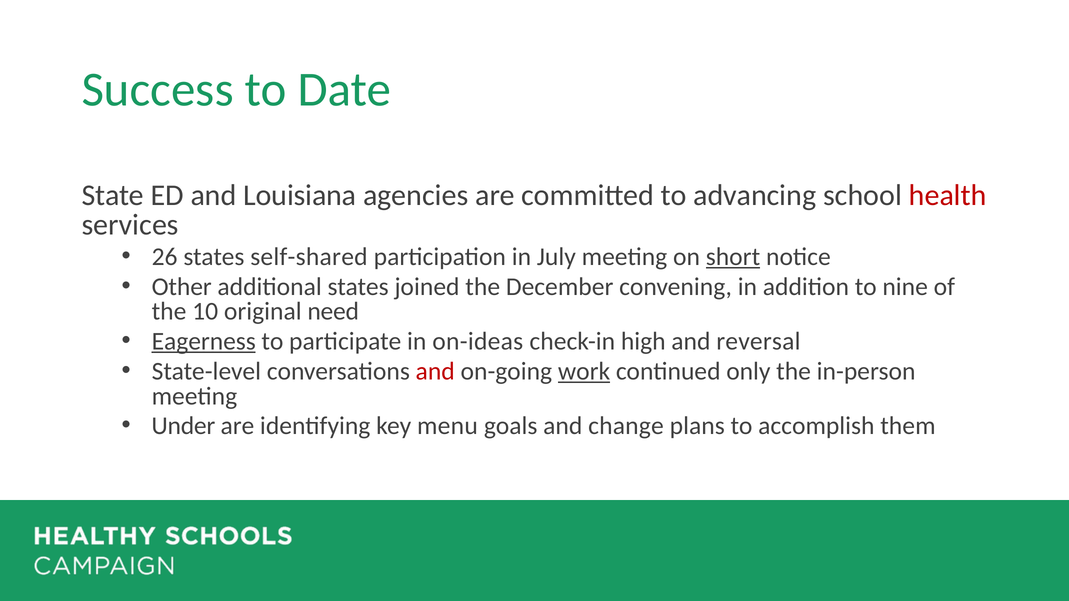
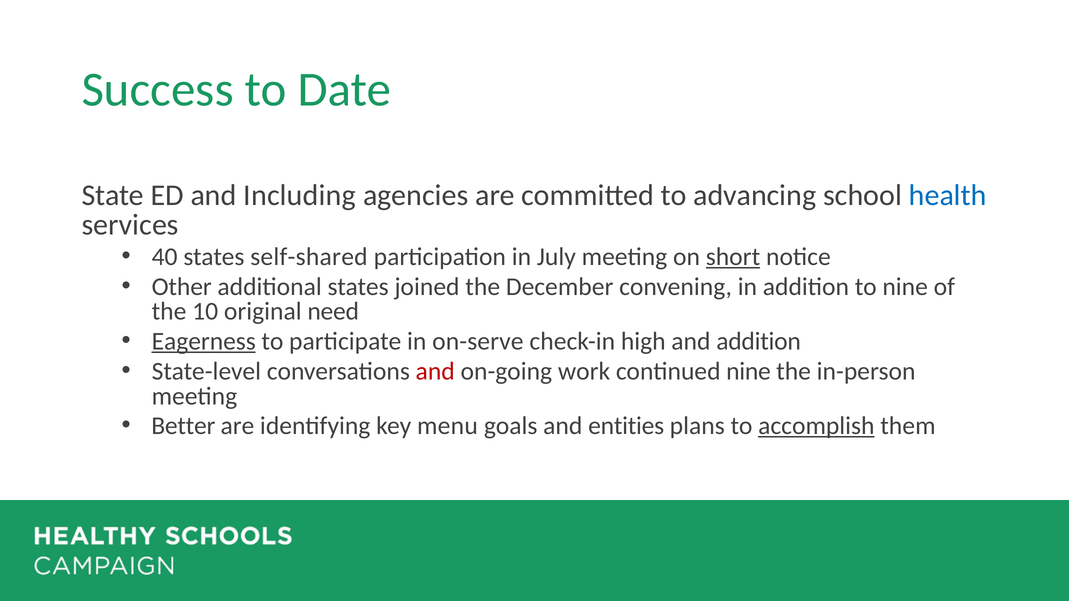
Louisiana: Louisiana -> Including
health colour: red -> blue
26: 26 -> 40
on-ideas: on-ideas -> on-serve
and reversal: reversal -> addition
work underline: present -> none
continued only: only -> nine
Under: Under -> Better
change: change -> entities
accomplish underline: none -> present
